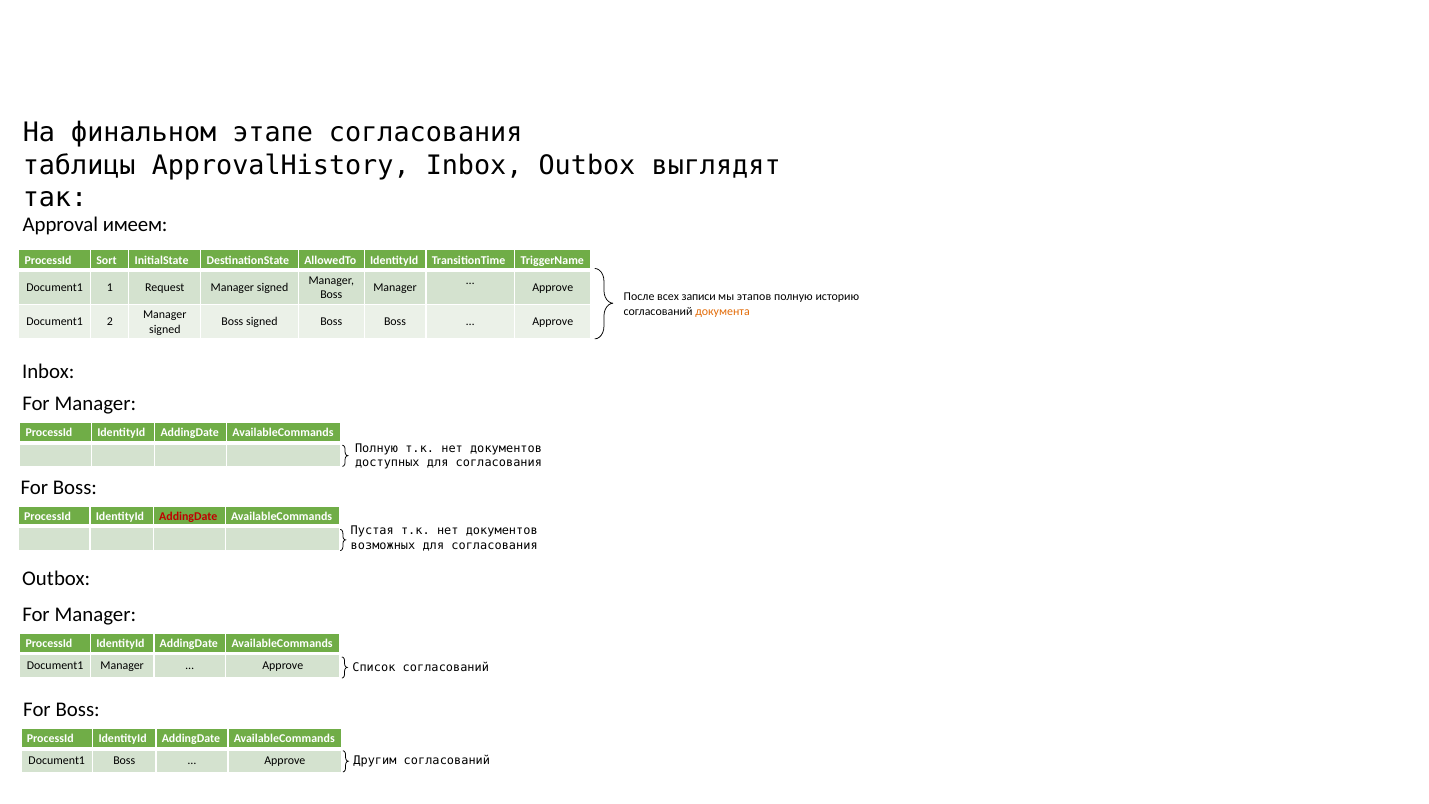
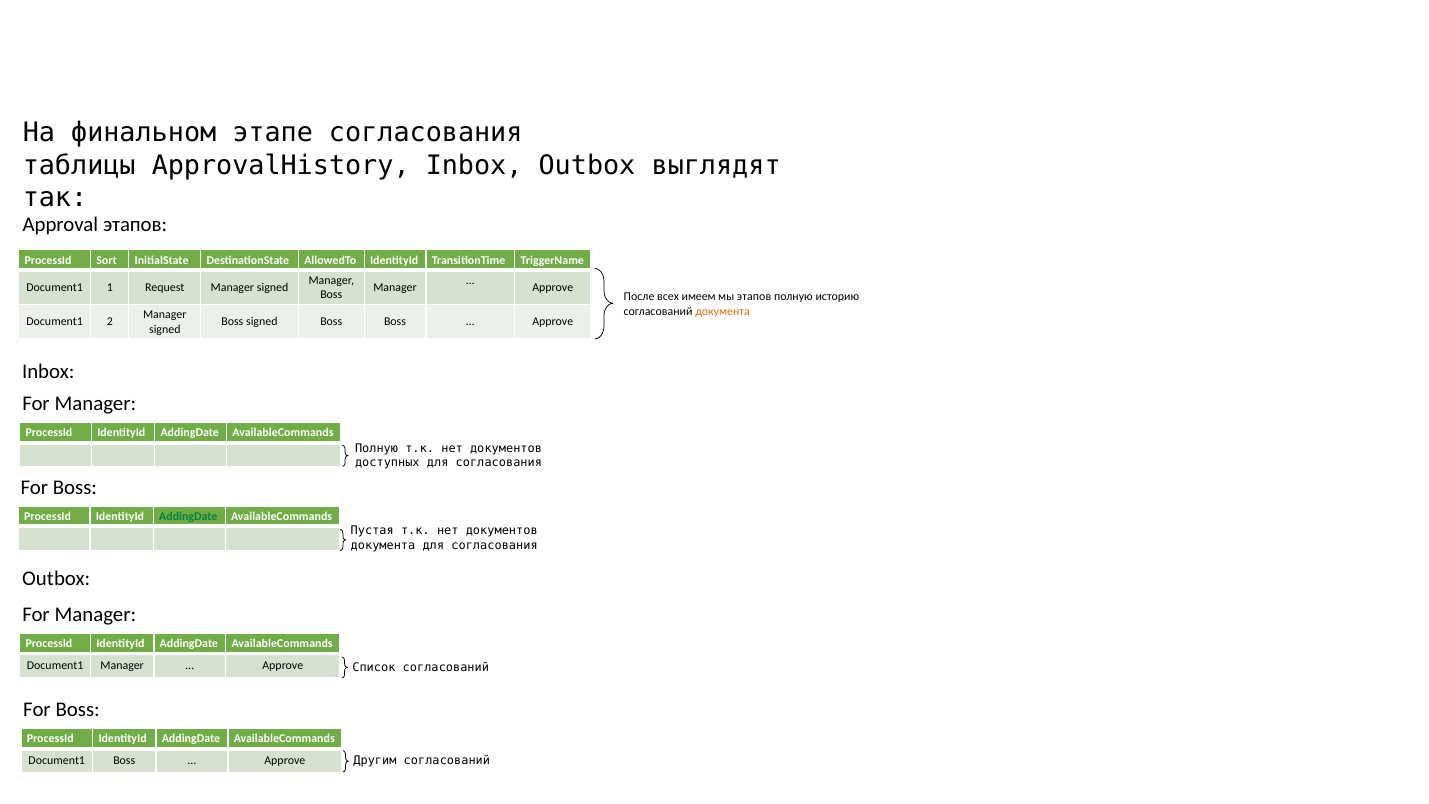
Approval имеем: имеем -> этапов
записи: записи -> имеем
AddingDate at (188, 517) colour: red -> green
возможных at (383, 545): возможных -> документа
